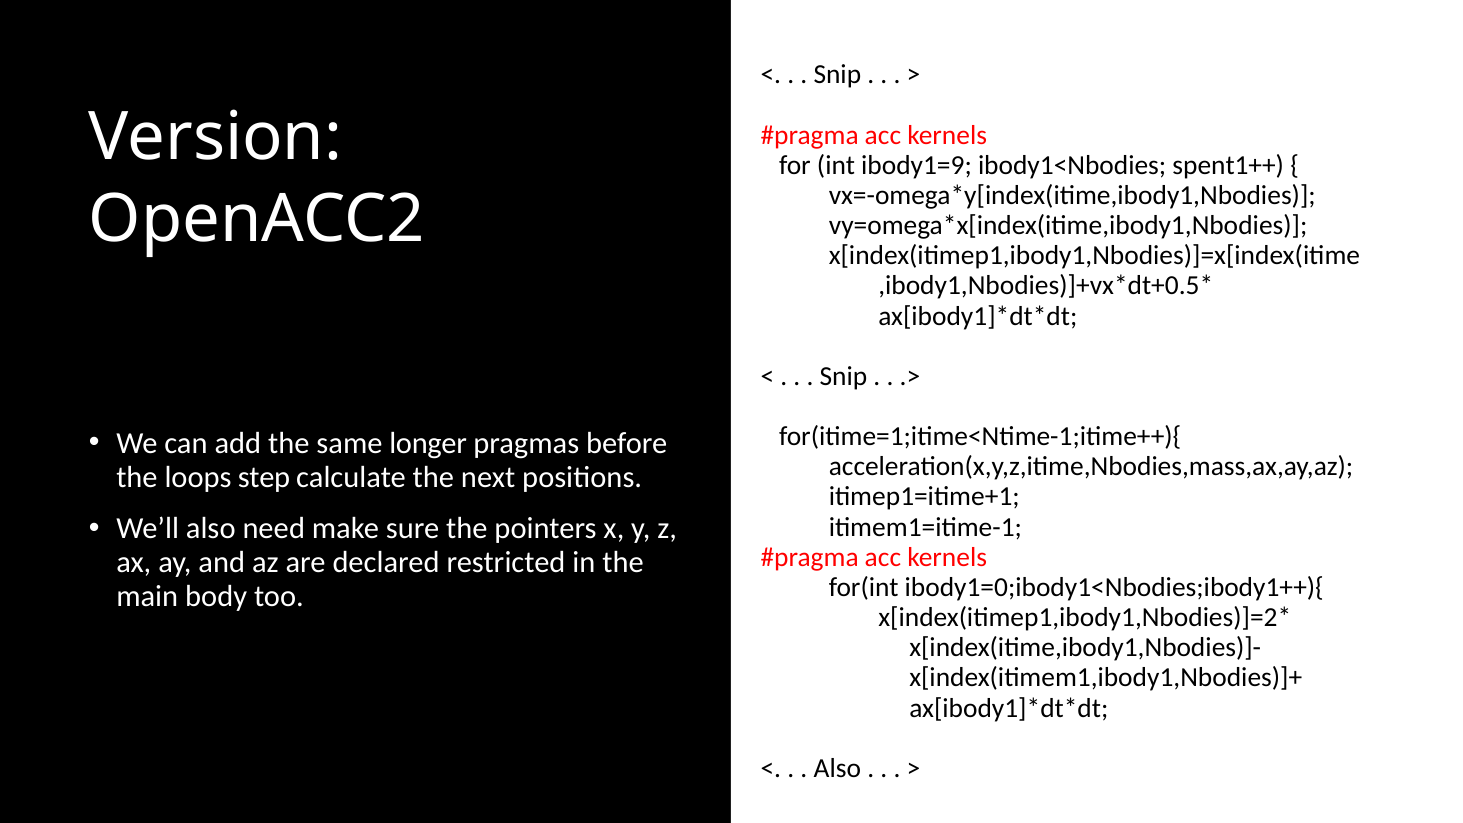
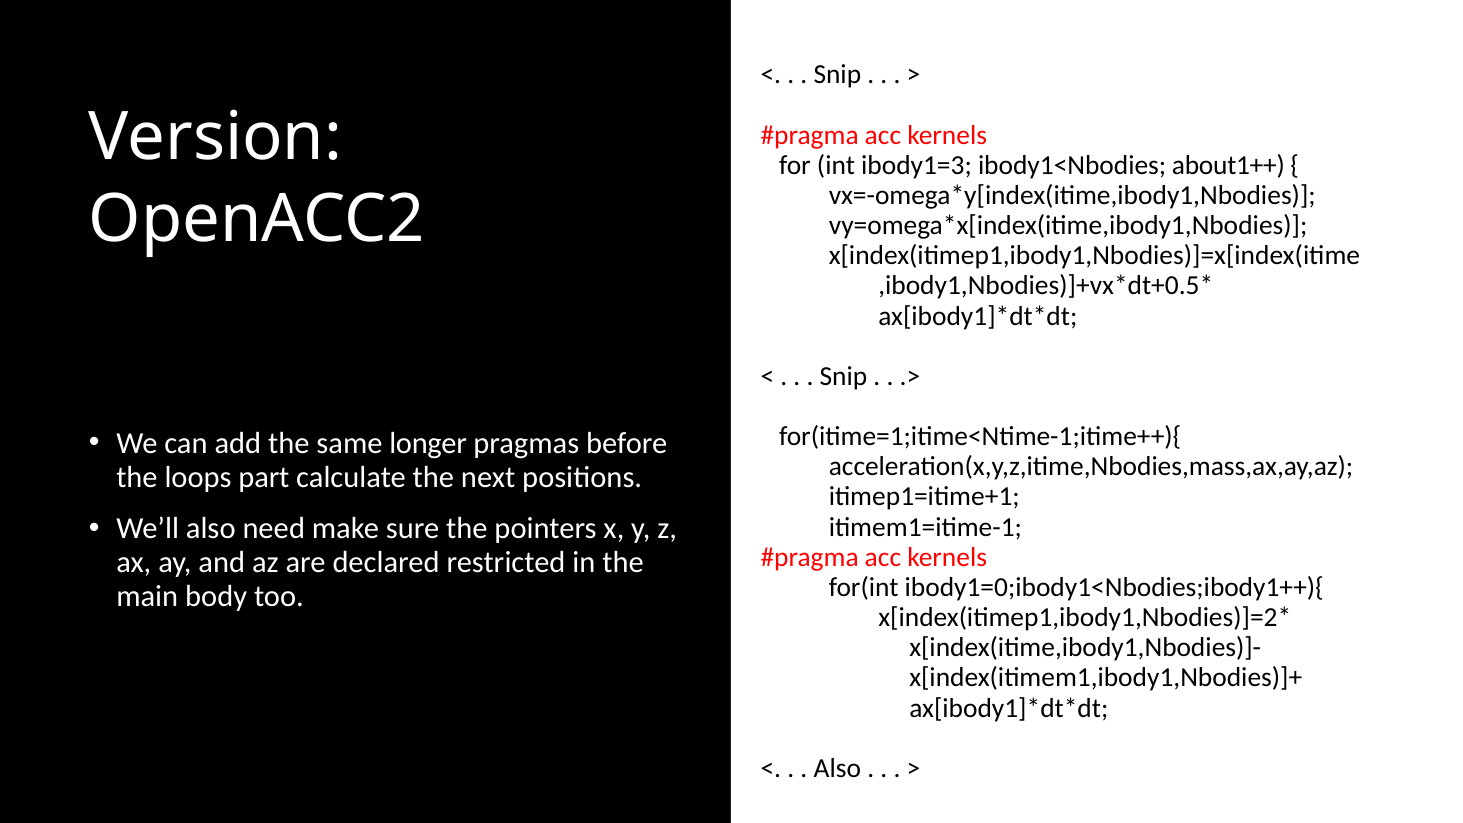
ibody1=9: ibody1=9 -> ibody1=3
spent1++: spent1++ -> about1++
step: step -> part
